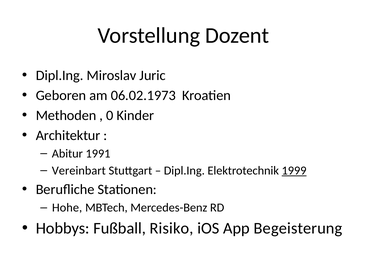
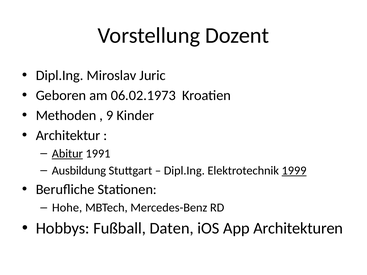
0: 0 -> 9
Abitur underline: none -> present
Vereinbart: Vereinbart -> Ausbildung
Risiko: Risiko -> Daten
Begeisterung: Begeisterung -> Architekturen
